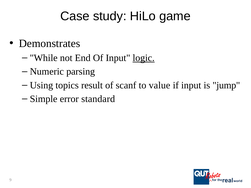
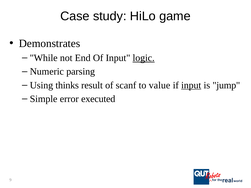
topics: topics -> thinks
input at (191, 85) underline: none -> present
standard: standard -> executed
